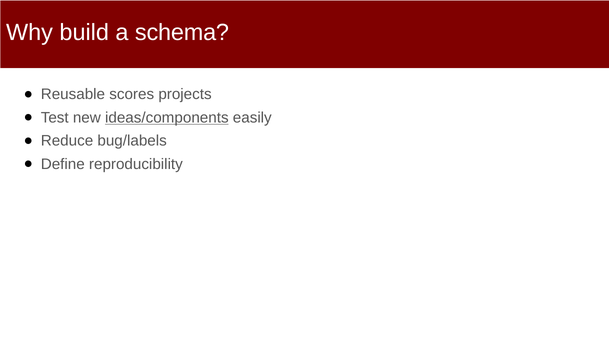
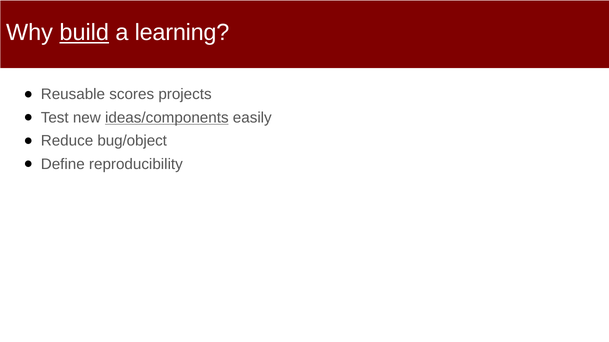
build underline: none -> present
schema: schema -> learning
bug/labels: bug/labels -> bug/object
